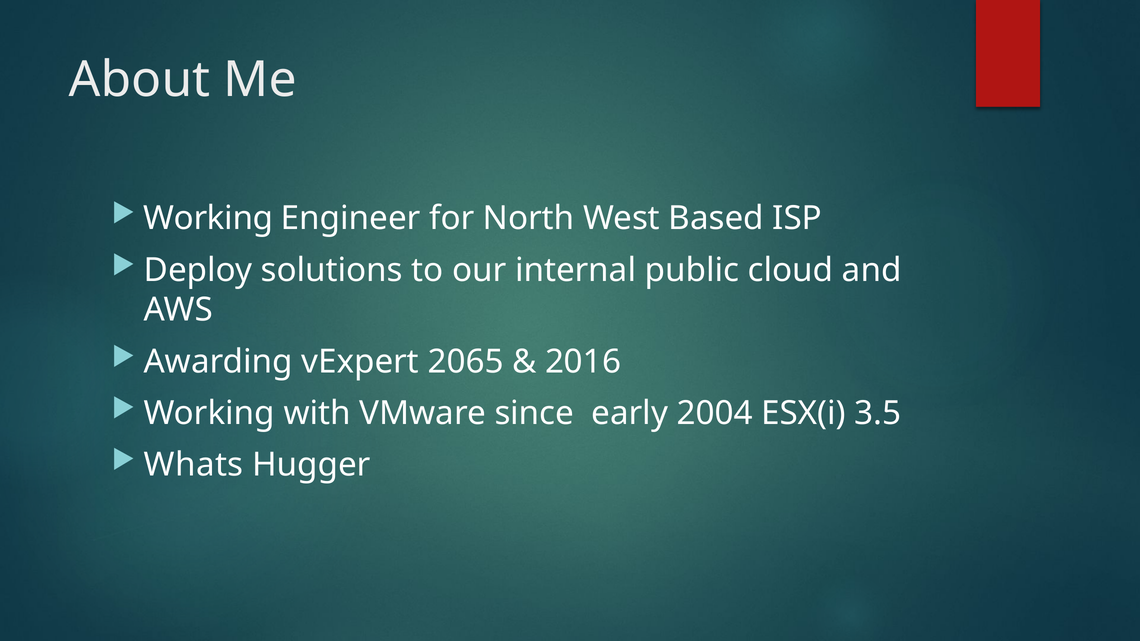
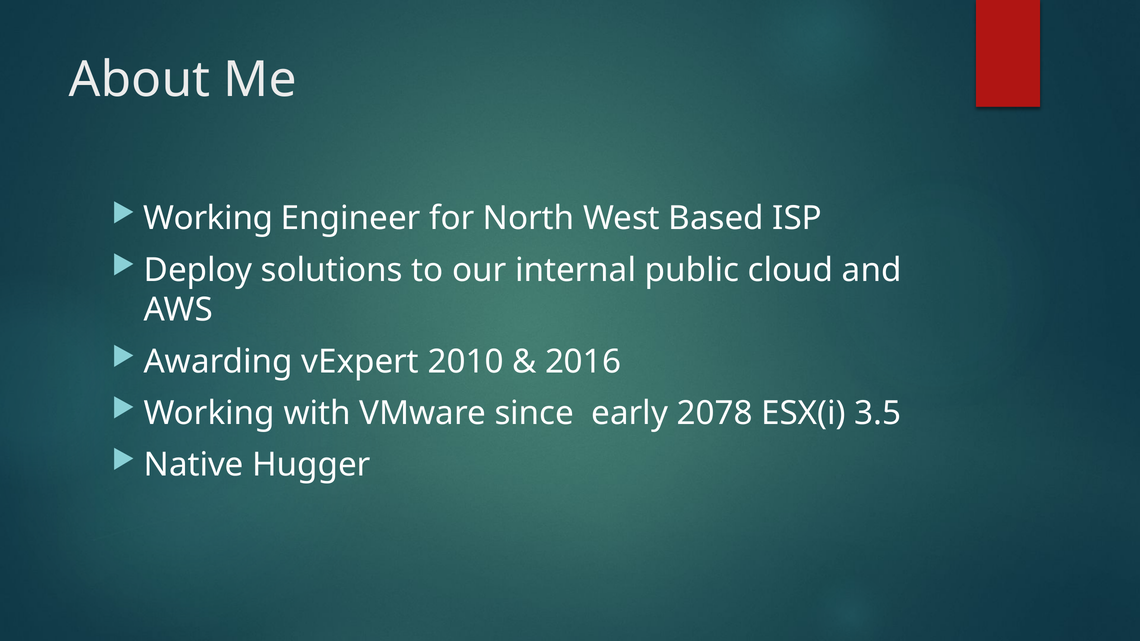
2065: 2065 -> 2010
2004: 2004 -> 2078
Whats: Whats -> Native
